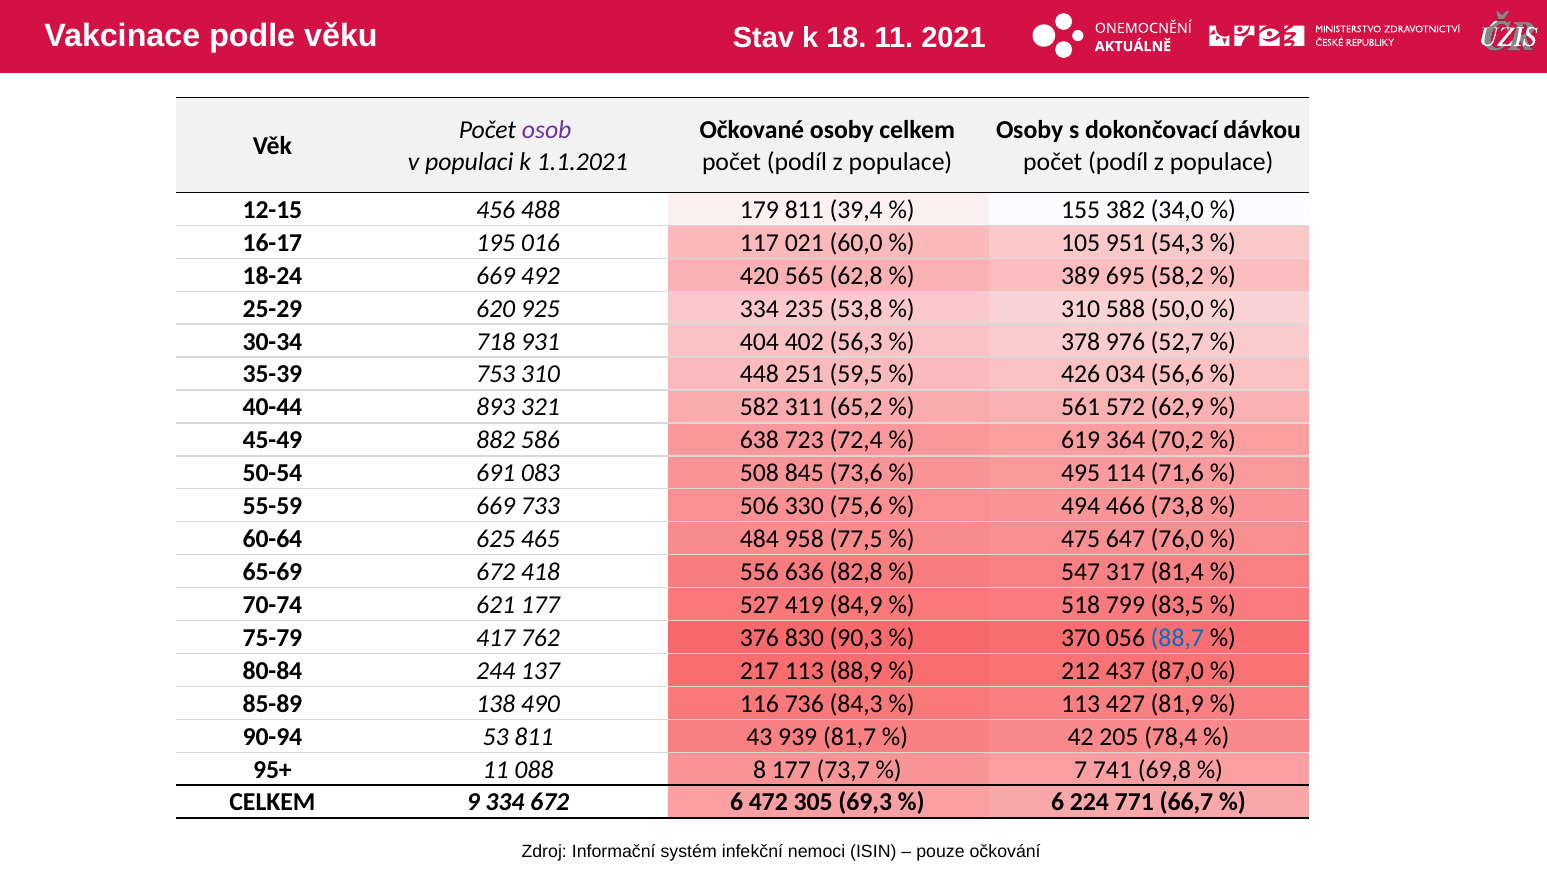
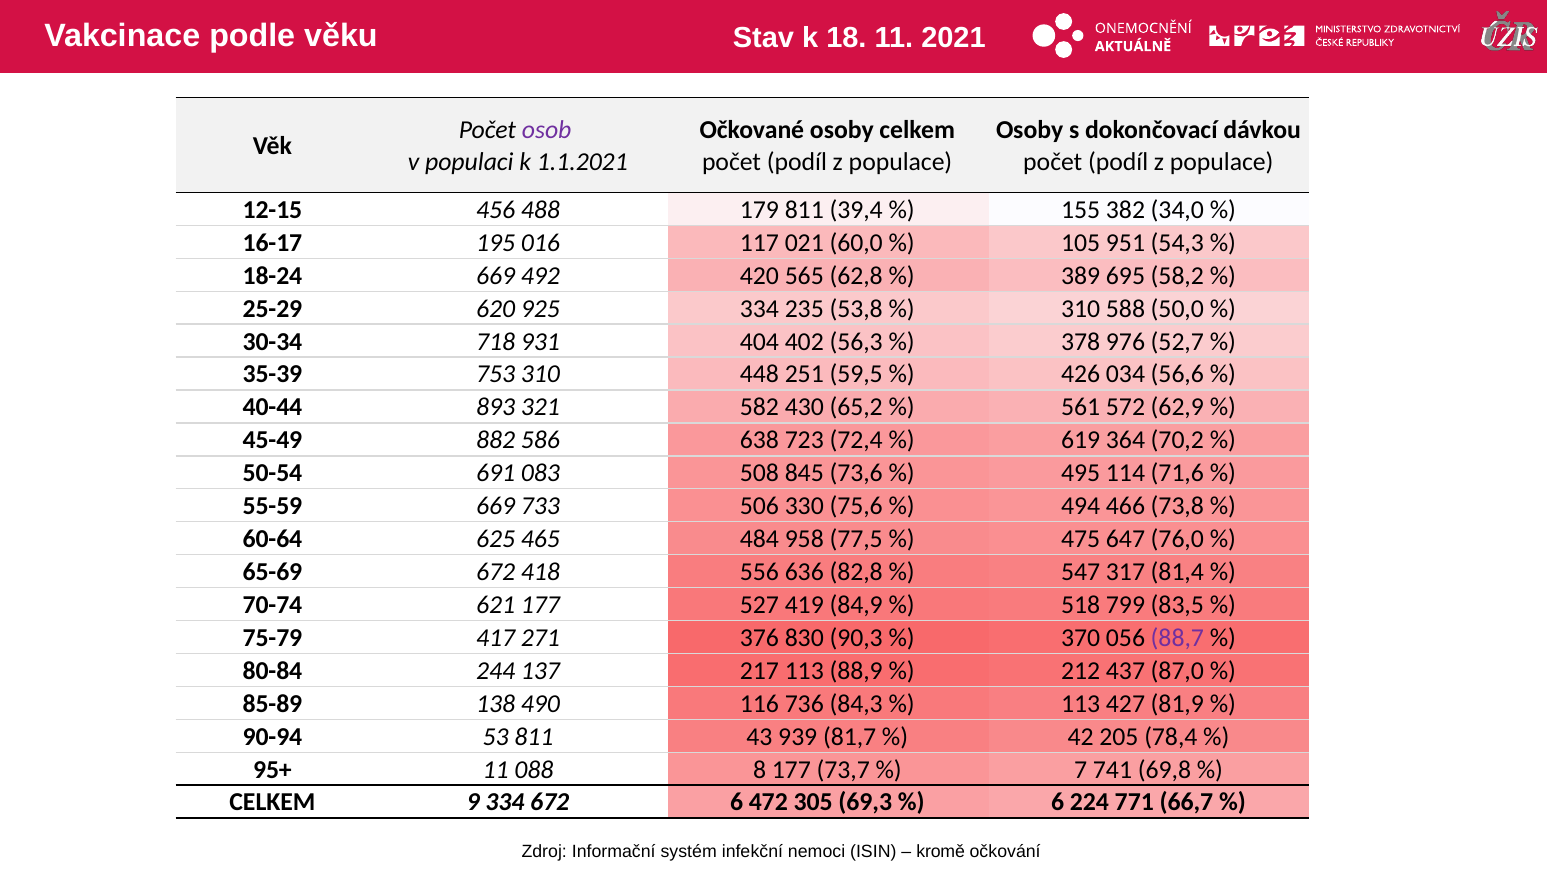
311: 311 -> 430
762: 762 -> 271
88,7 colour: blue -> purple
pouze: pouze -> kromě
